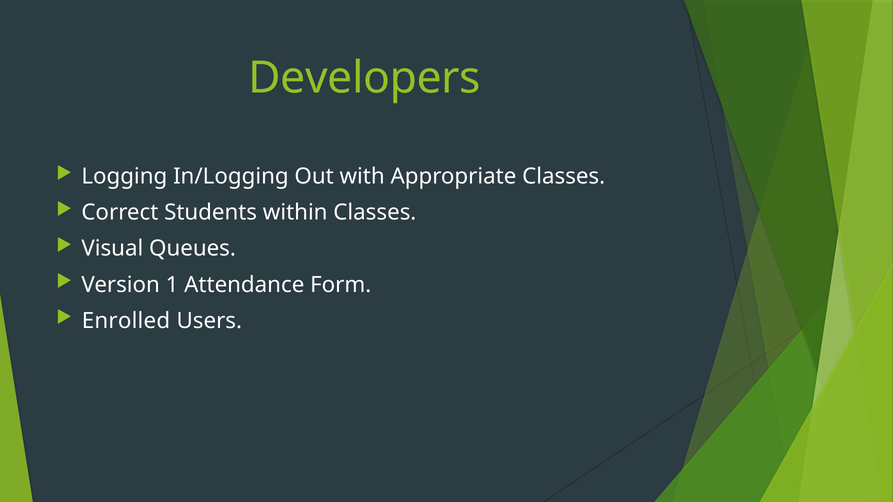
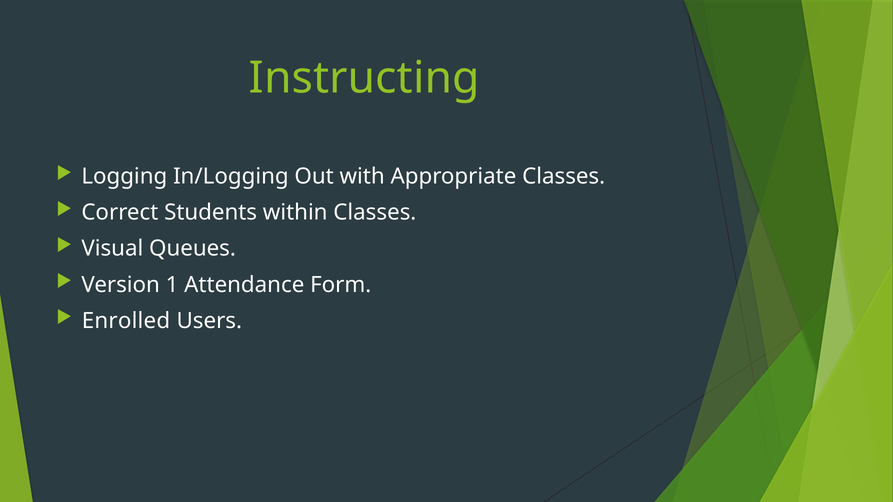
Developers: Developers -> Instructing
